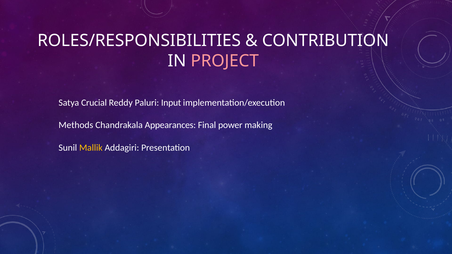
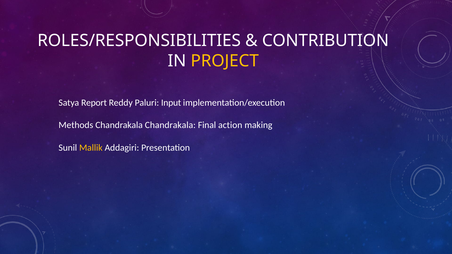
PROJECT colour: pink -> yellow
Crucial: Crucial -> Report
Chandrakala Appearances: Appearances -> Chandrakala
power: power -> action
